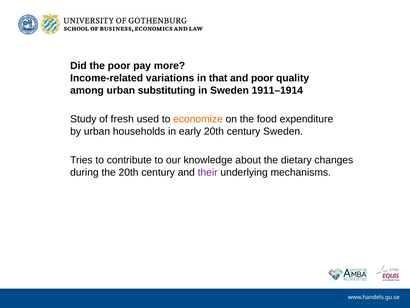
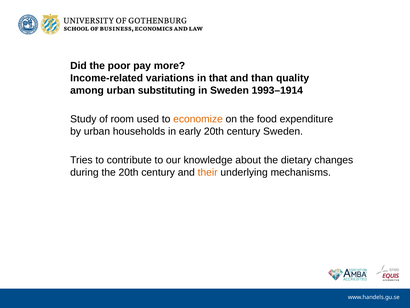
and poor: poor -> than
1911–1914: 1911–1914 -> 1993–1914
fresh: fresh -> room
their colour: purple -> orange
